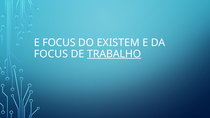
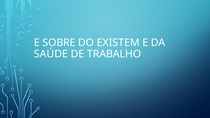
E FOCUS: FOCUS -> SOBRE
FOCUS at (51, 54): FOCUS -> SAÚDE
TRABALHO underline: present -> none
